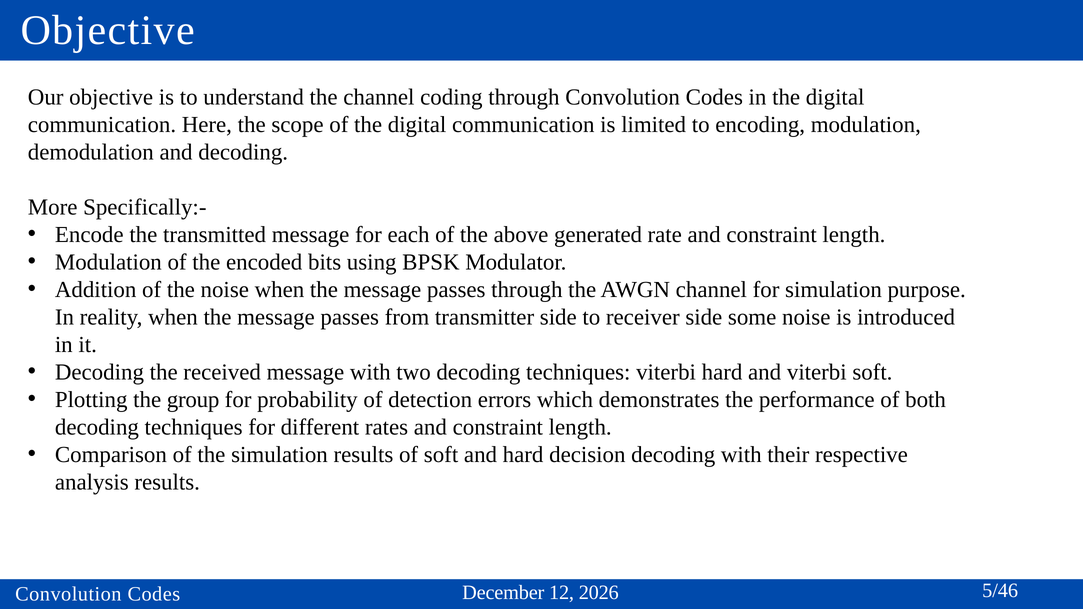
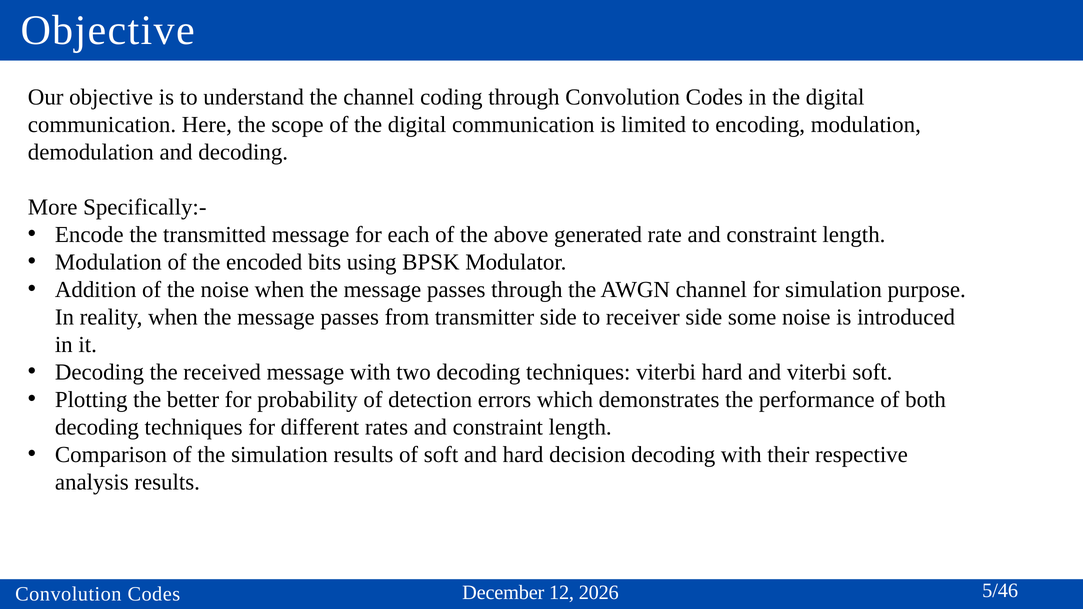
group: group -> better
